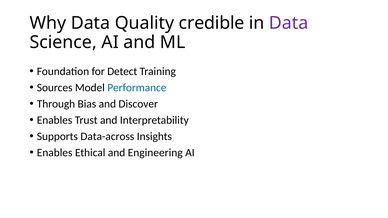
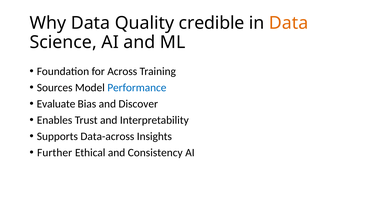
Data at (289, 23) colour: purple -> orange
Detect: Detect -> Across
Through: Through -> Evaluate
Enables at (55, 153): Enables -> Further
Engineering: Engineering -> Consistency
